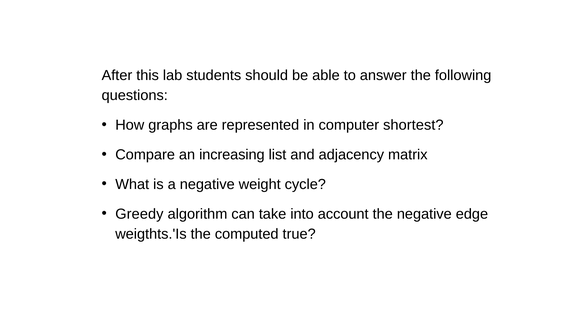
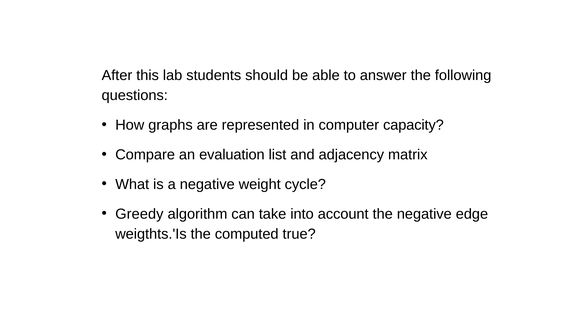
shortest: shortest -> capacity
increasing: increasing -> evaluation
